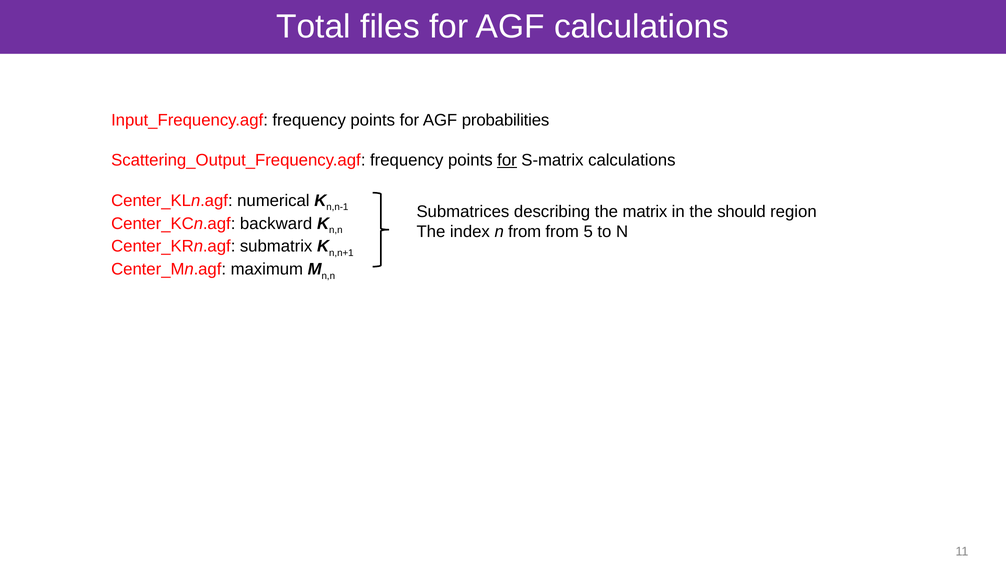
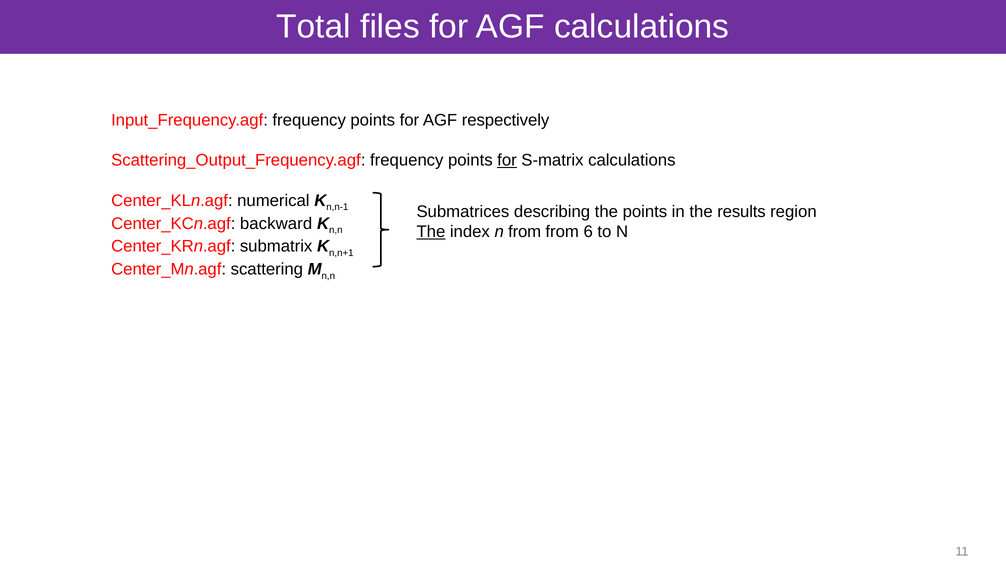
probabilities: probabilities -> respectively
the matrix: matrix -> points
should: should -> results
The at (431, 232) underline: none -> present
5: 5 -> 6
maximum: maximum -> scattering
